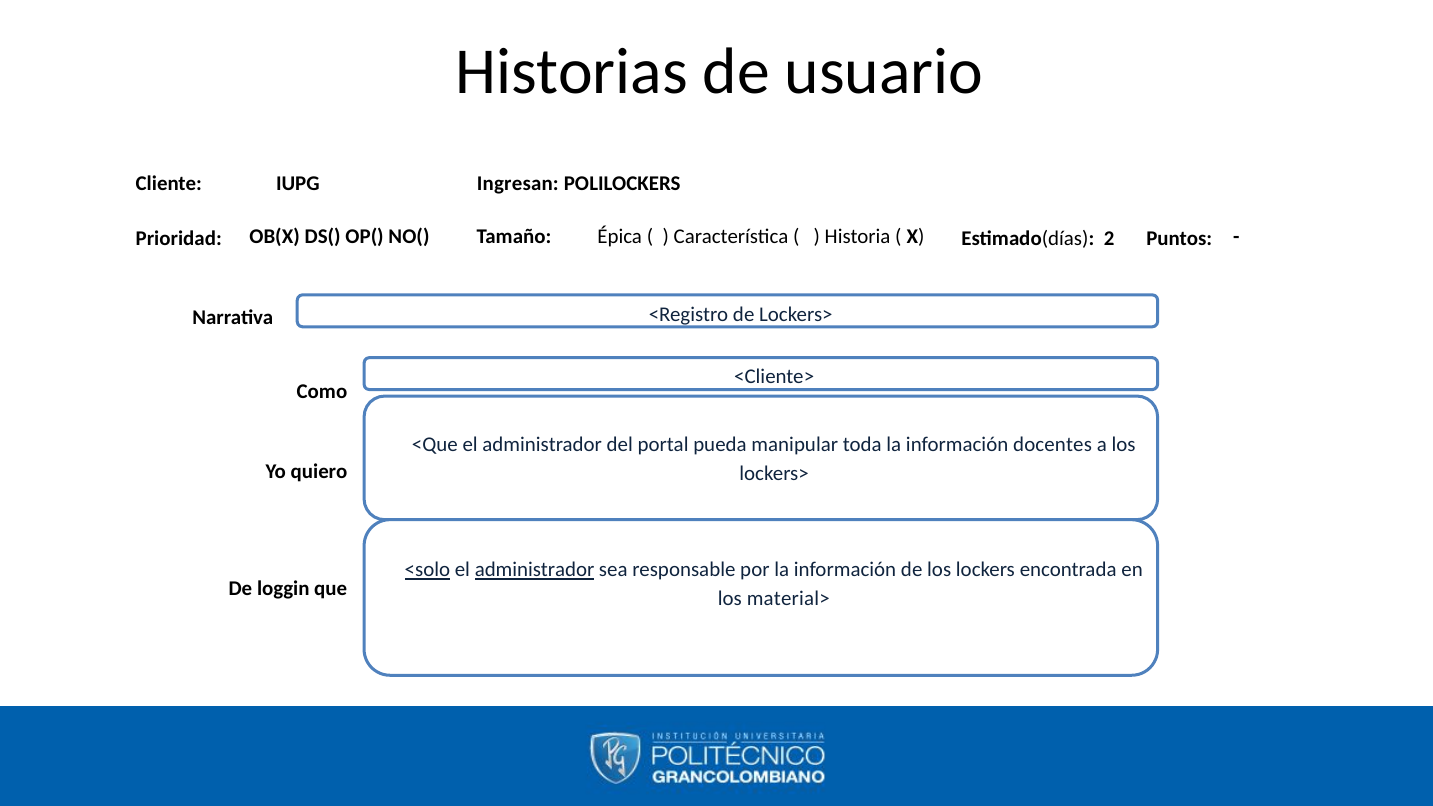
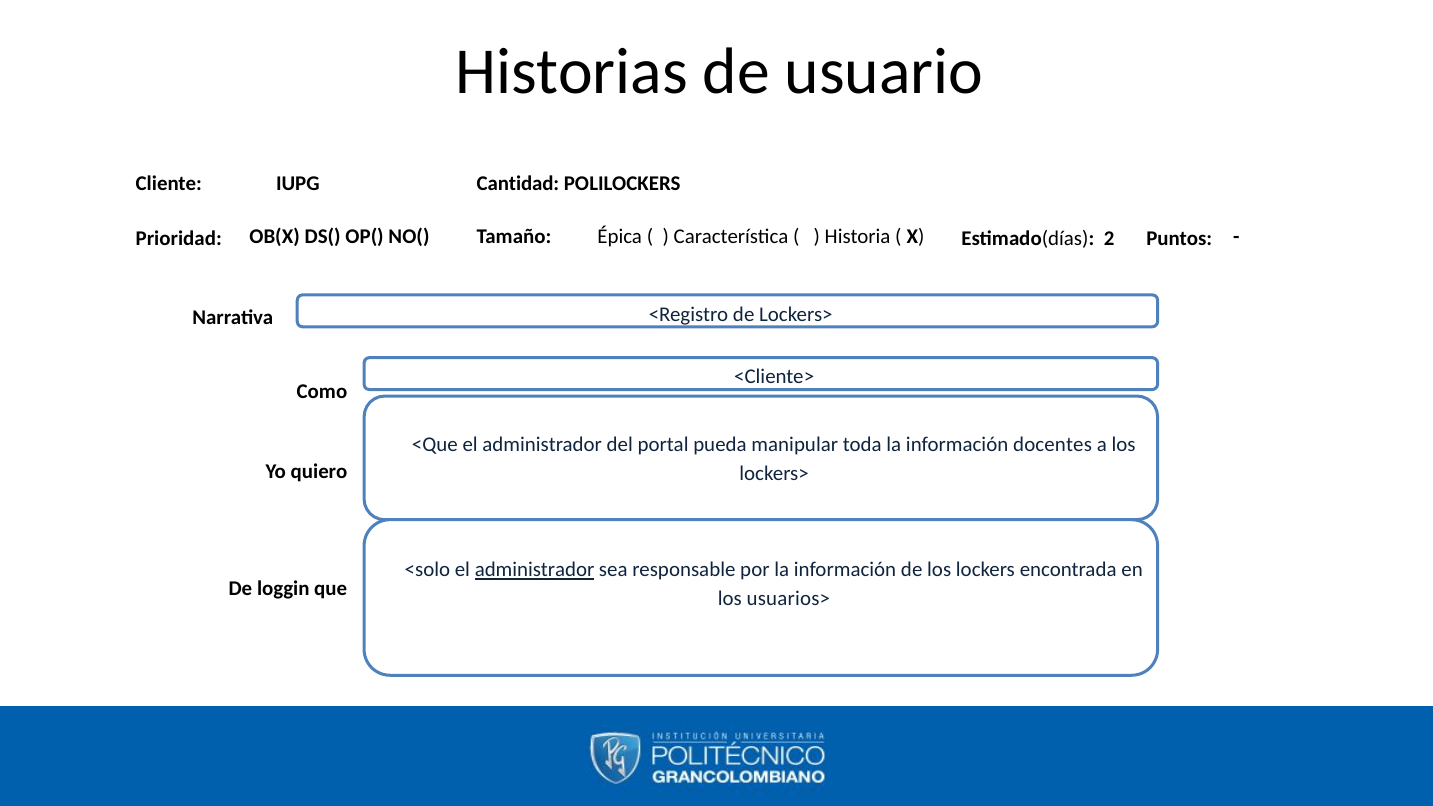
Ingresan: Ingresan -> Cantidad
<solo underline: present -> none
material>: material> -> usuarios>
